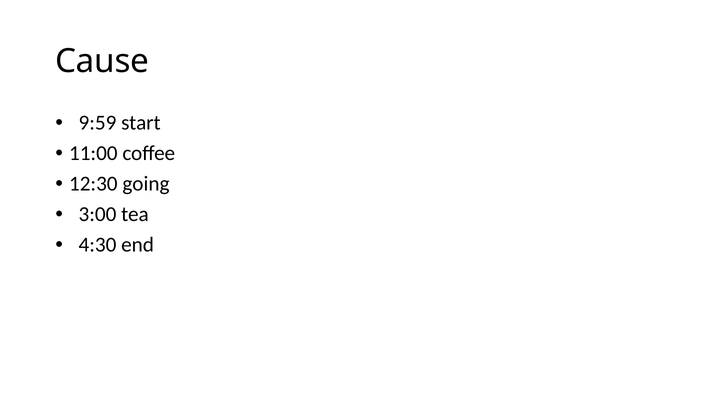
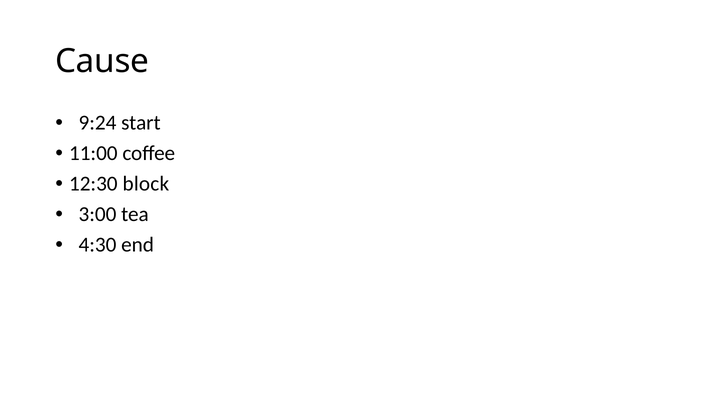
9:59: 9:59 -> 9:24
going: going -> block
